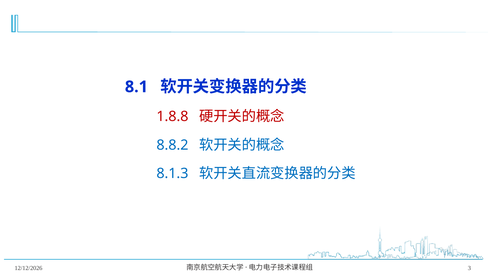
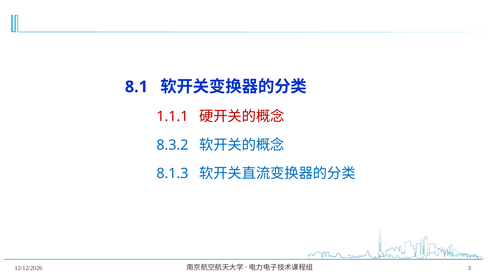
1.8.8: 1.8.8 -> 1.1.1
8.8.2: 8.8.2 -> 8.3.2
